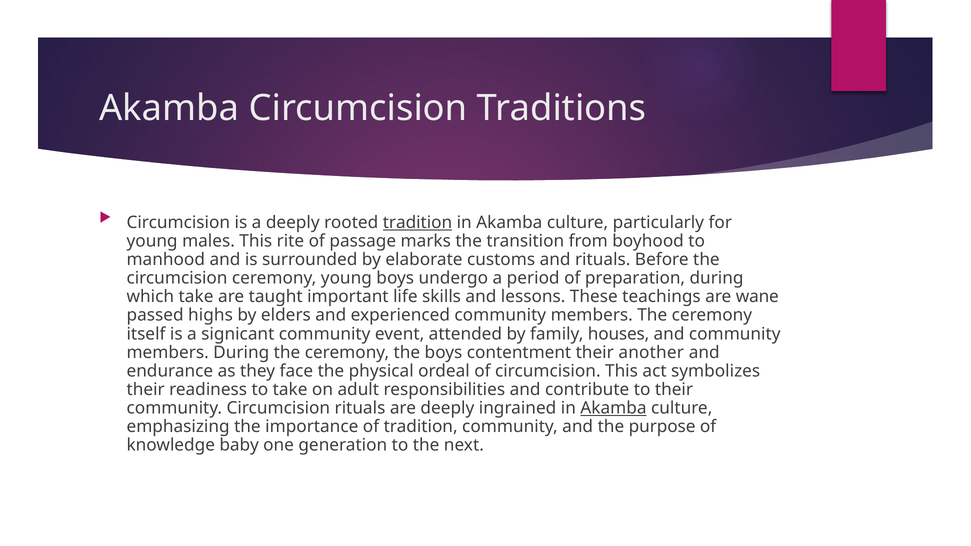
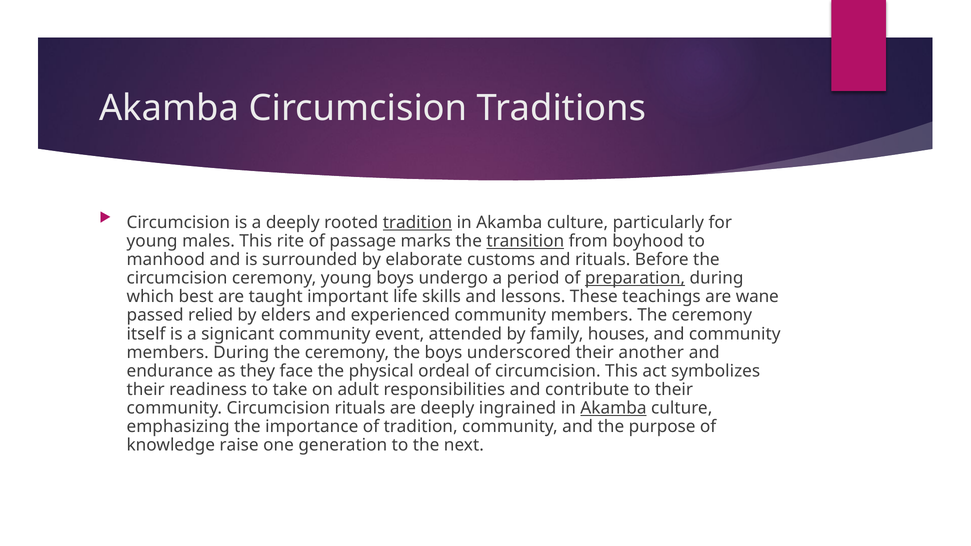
transition underline: none -> present
preparation underline: none -> present
which take: take -> best
highs: highs -> relied
contentment: contentment -> underscored
baby: baby -> raise
